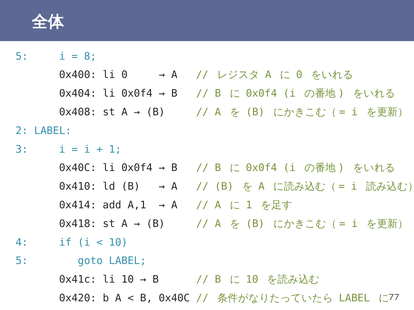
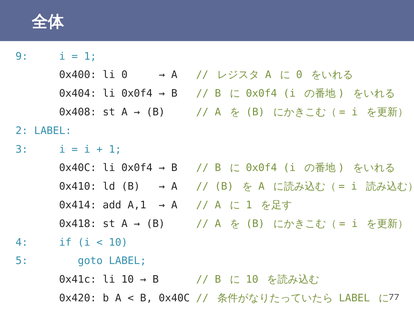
5 at (22, 56): 5 -> 9
8 at (90, 56): 8 -> 1
